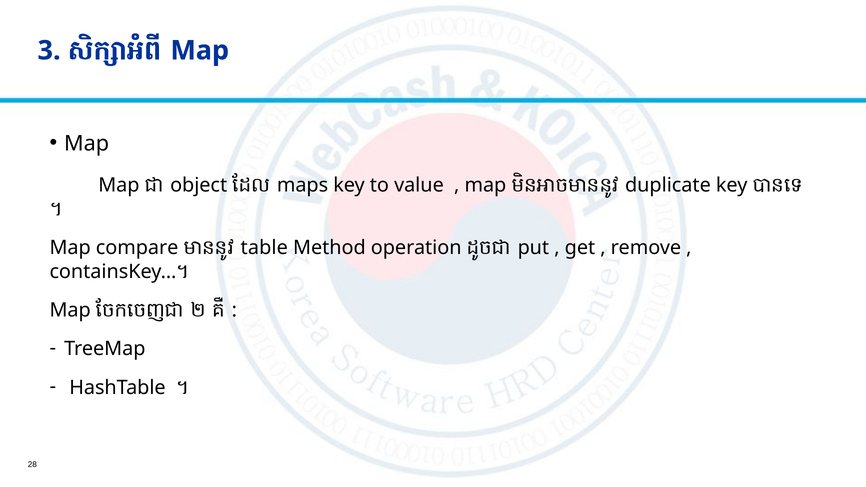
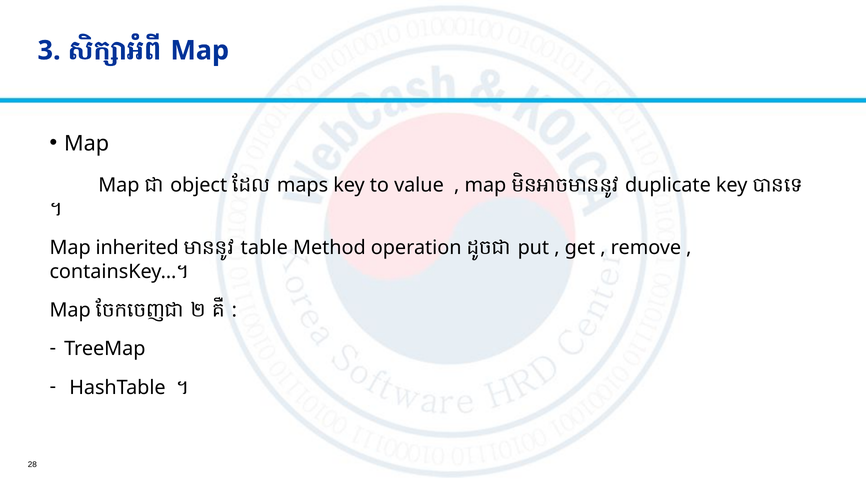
compare: compare -> inherited
